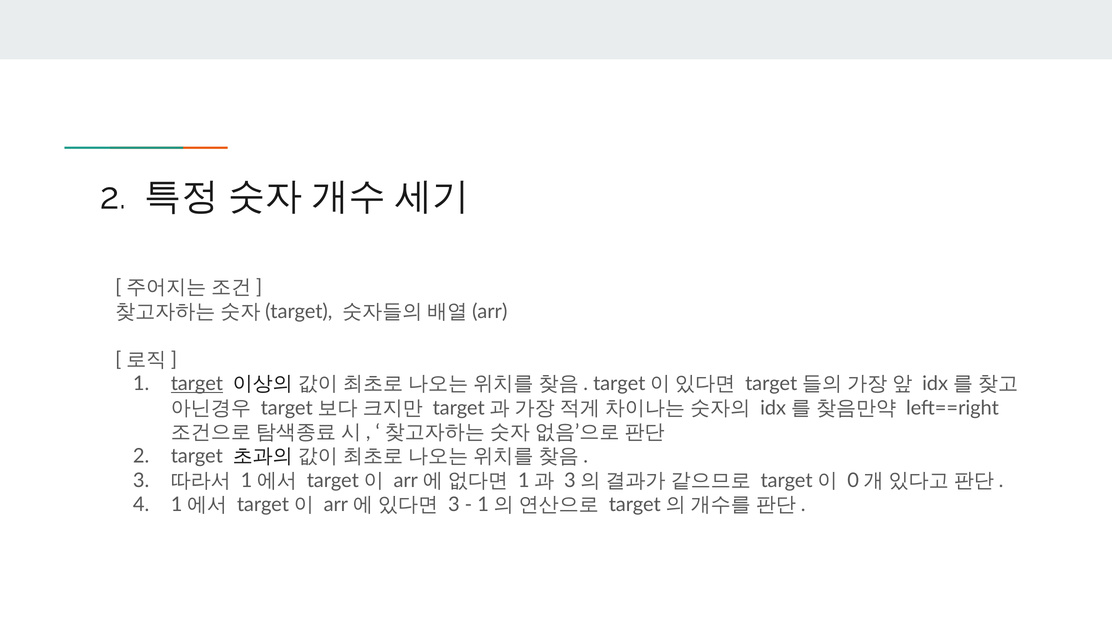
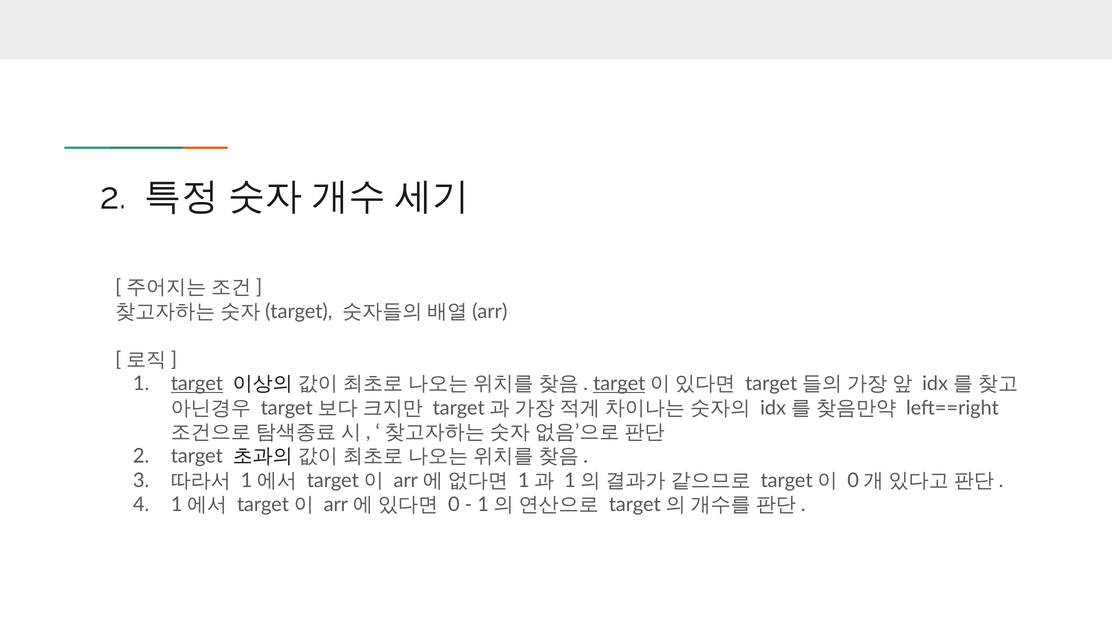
target at (619, 384) underline: none -> present
3 at (570, 480): 3 -> 1
3 at (454, 504): 3 -> 0
